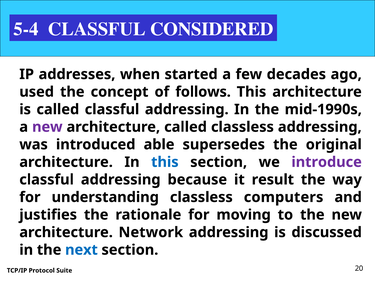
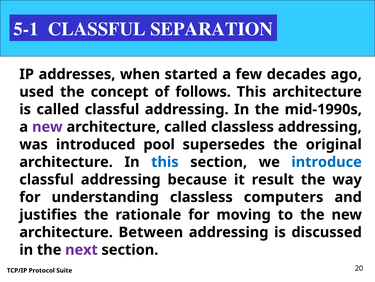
5-4: 5-4 -> 5-1
CONSIDERED: CONSIDERED -> SEPARATION
able: able -> pool
introduce colour: purple -> blue
Network: Network -> Between
next colour: blue -> purple
